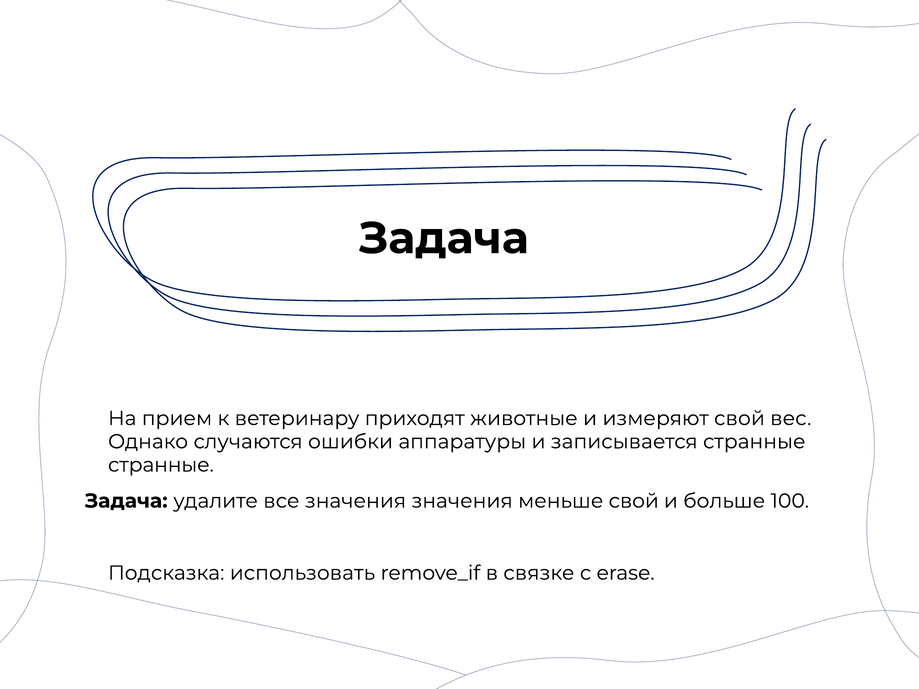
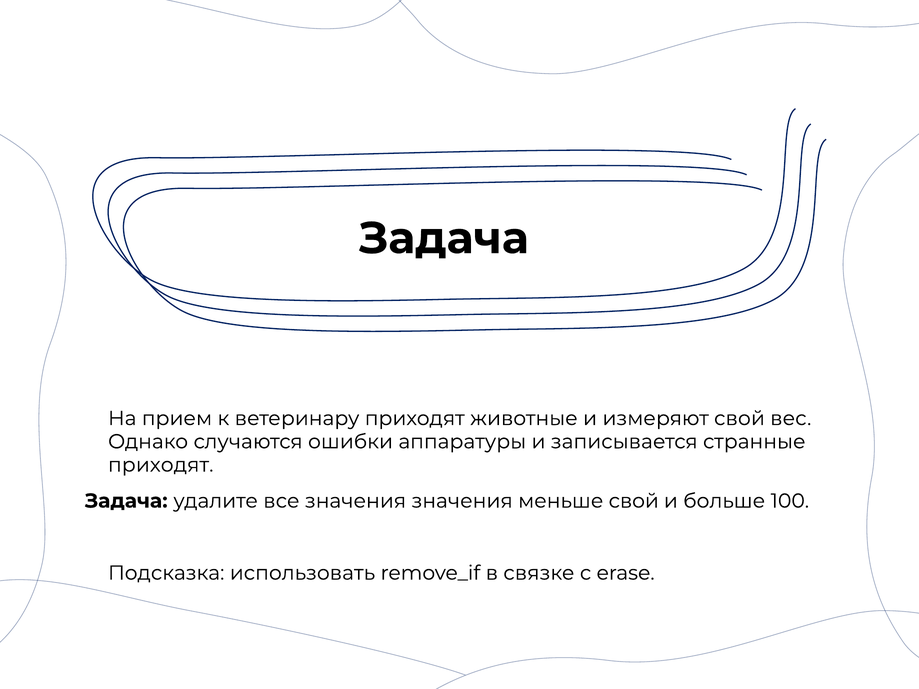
странные at (161, 465): странные -> приходят
